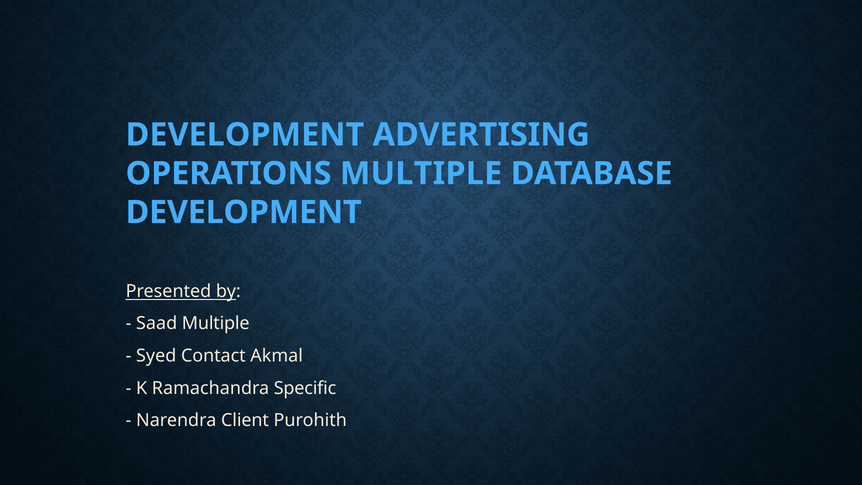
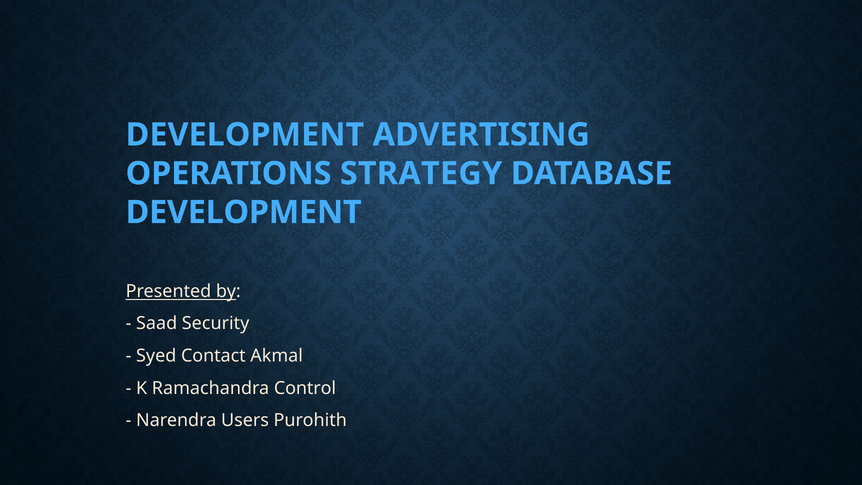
OPERATIONS MULTIPLE: MULTIPLE -> STRATEGY
Saad Multiple: Multiple -> Security
Specific: Specific -> Control
Client: Client -> Users
